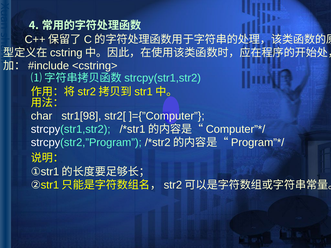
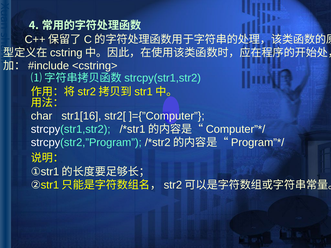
str1[98: str1[98 -> str1[16
